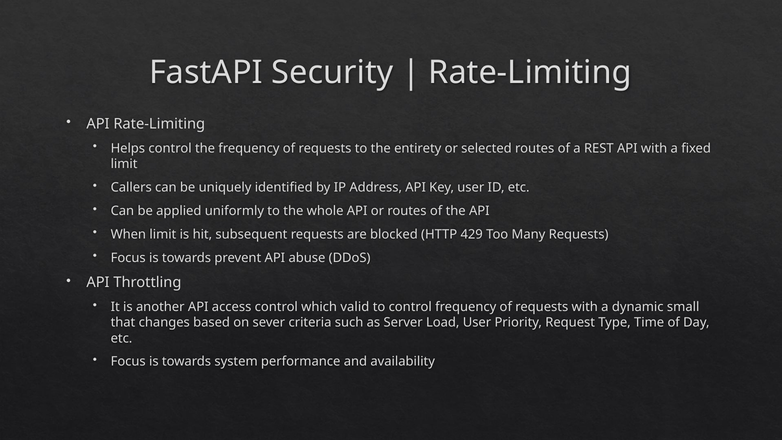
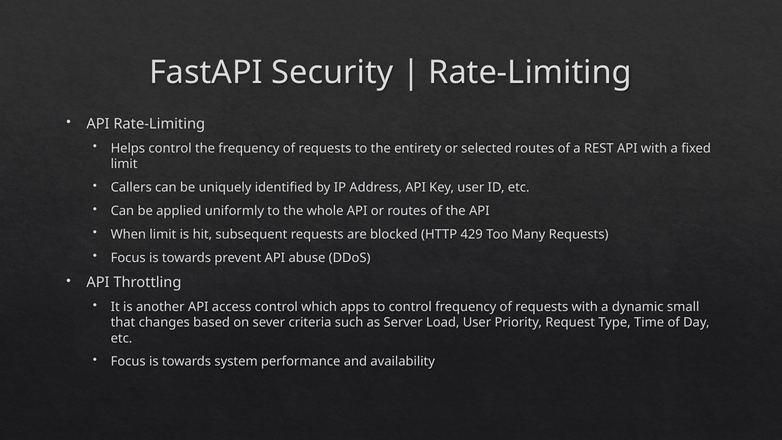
valid: valid -> apps
